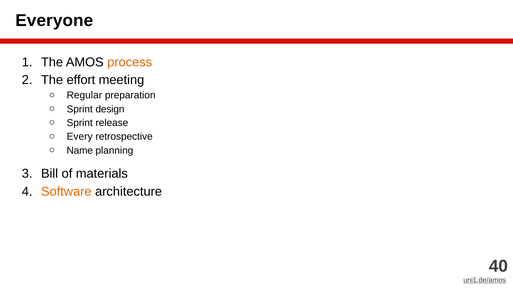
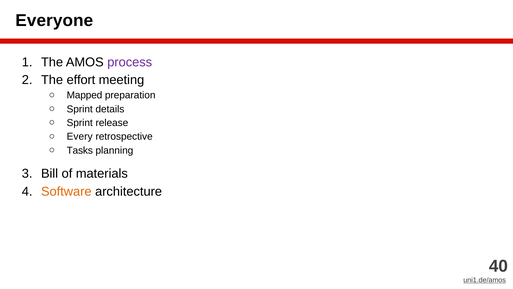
process colour: orange -> purple
Regular: Regular -> Mapped
design: design -> details
Name: Name -> Tasks
